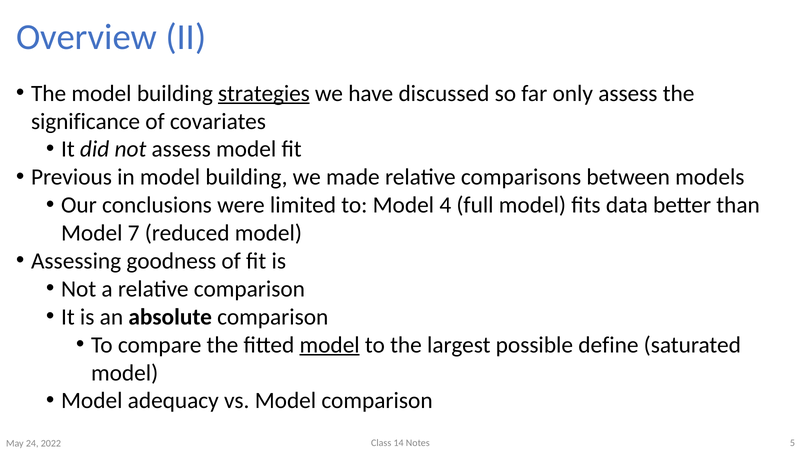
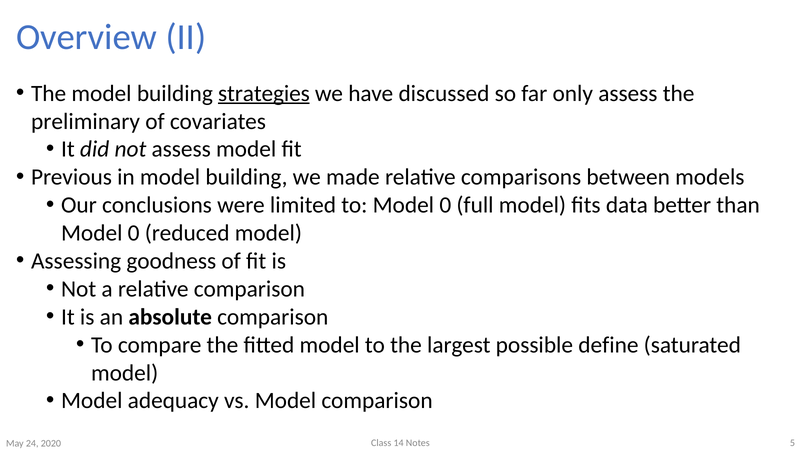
significance: significance -> preliminary
to Model 4: 4 -> 0
7 at (134, 233): 7 -> 0
model at (330, 345) underline: present -> none
2022: 2022 -> 2020
